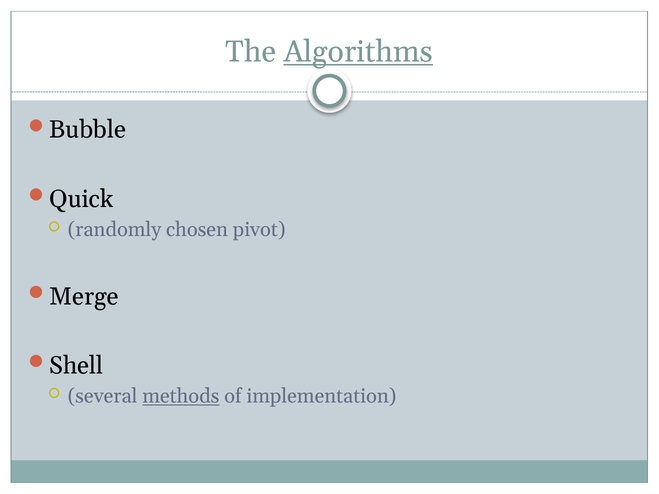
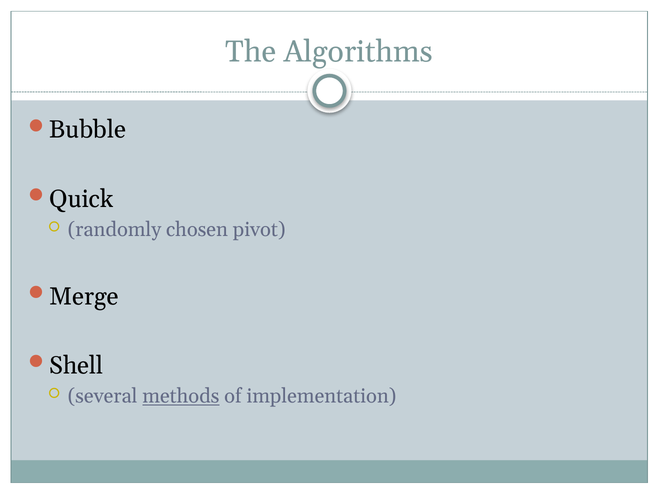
Algorithms underline: present -> none
